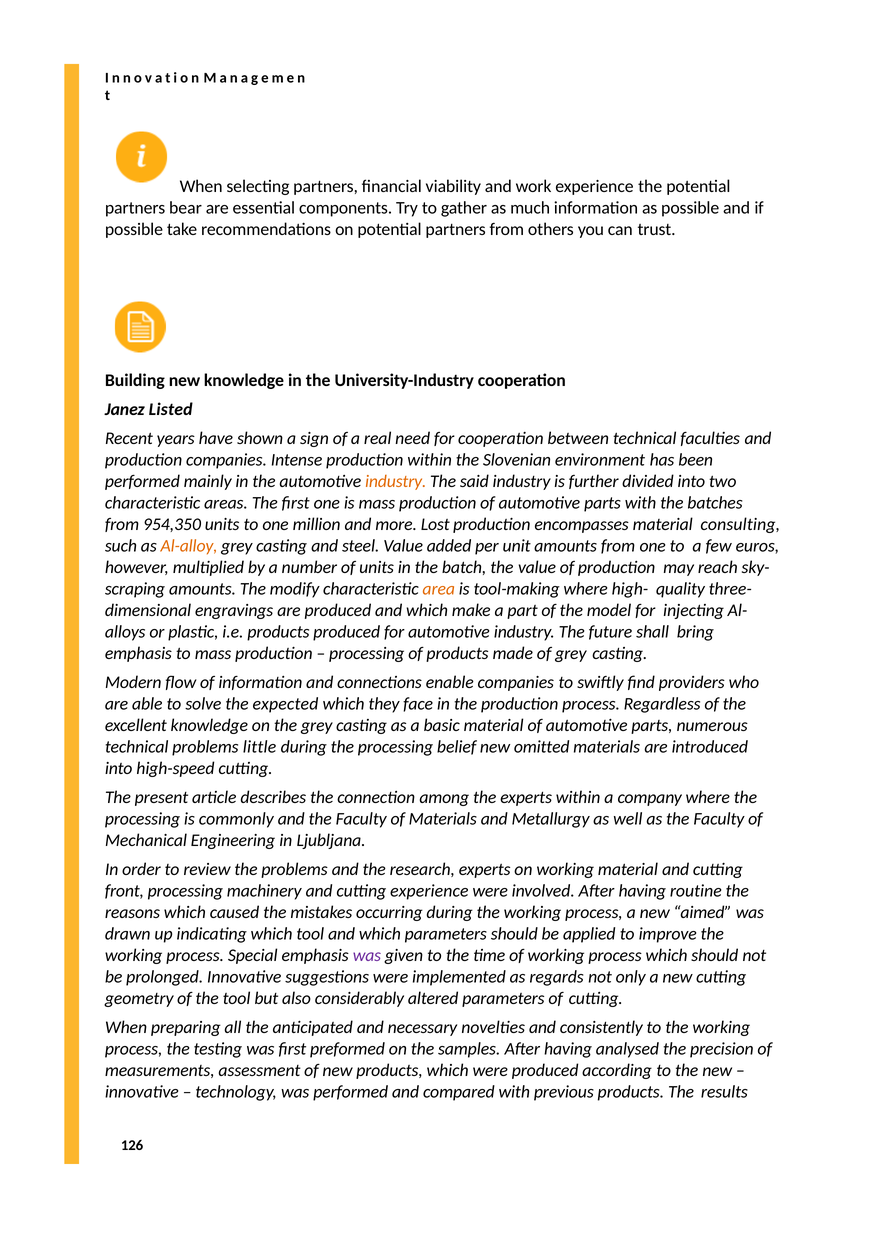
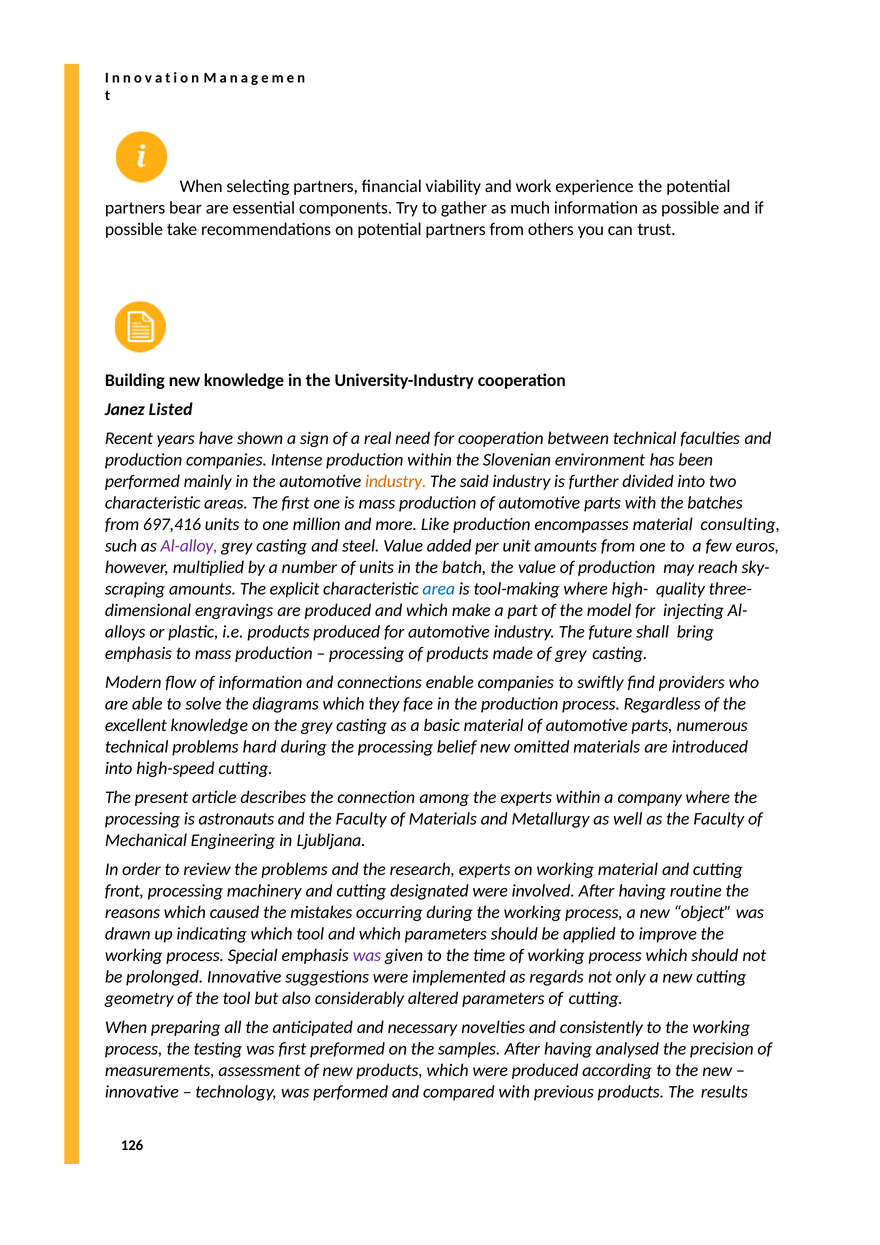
954,350: 954,350 -> 697,416
Lost: Lost -> Like
Al-alloy colour: orange -> purple
modify: modify -> explicit
area colour: orange -> blue
expected: expected -> diagrams
little: little -> hard
commonly: commonly -> astronauts
cutting experience: experience -> designated
aimed: aimed -> object
